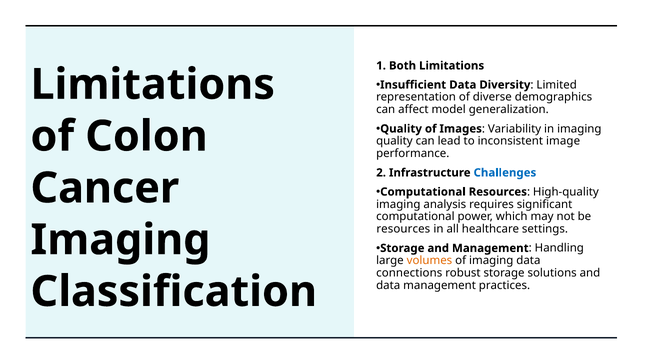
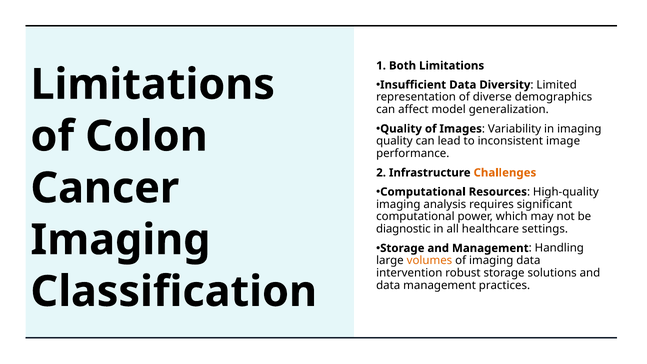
Challenges colour: blue -> orange
resources at (403, 229): resources -> diagnostic
connections: connections -> intervention
